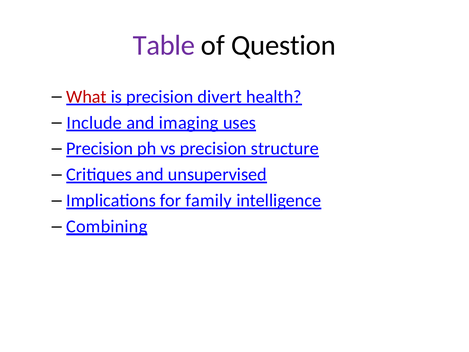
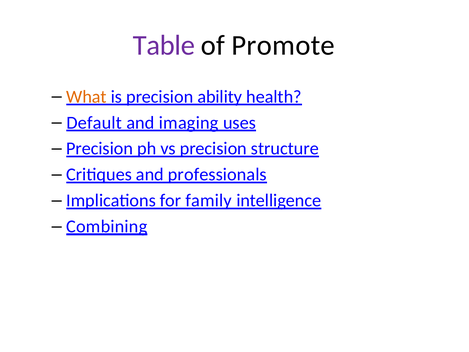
Question: Question -> Promote
What colour: red -> orange
divert: divert -> ability
Include: Include -> Default
unsupervised: unsupervised -> professionals
